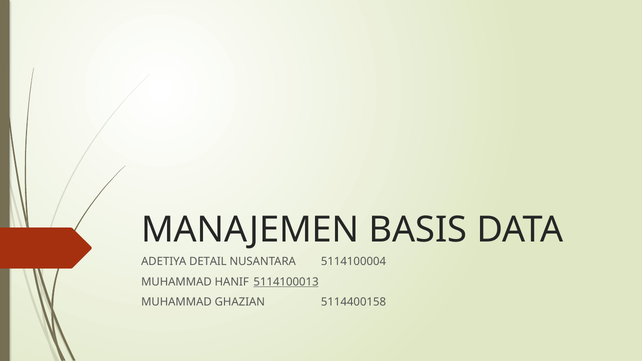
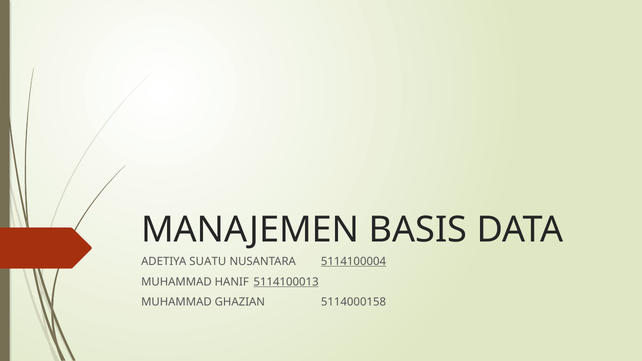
DETAIL: DETAIL -> SUATU
5114100004 underline: none -> present
5114400158: 5114400158 -> 5114000158
